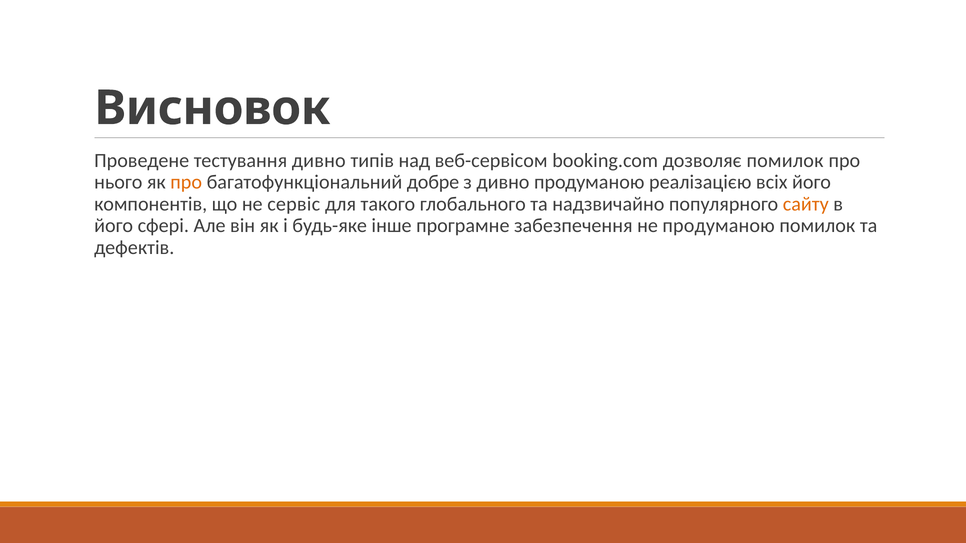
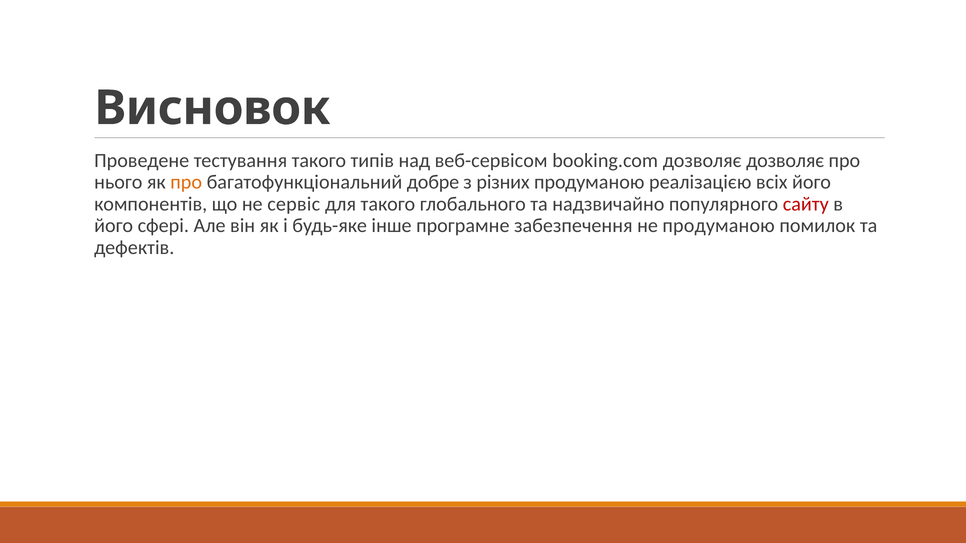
тестування дивно: дивно -> такого
дозволяє помилок: помилок -> дозволяє
з дивно: дивно -> різних
сайту colour: orange -> red
